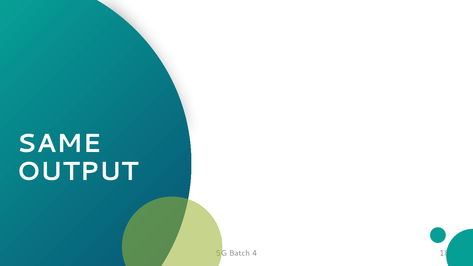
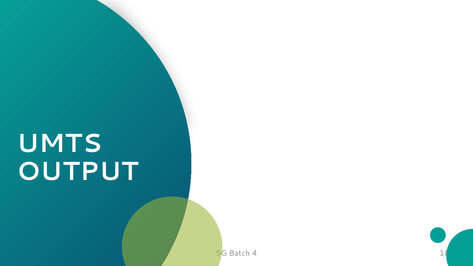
SAME: SAME -> UMTS
